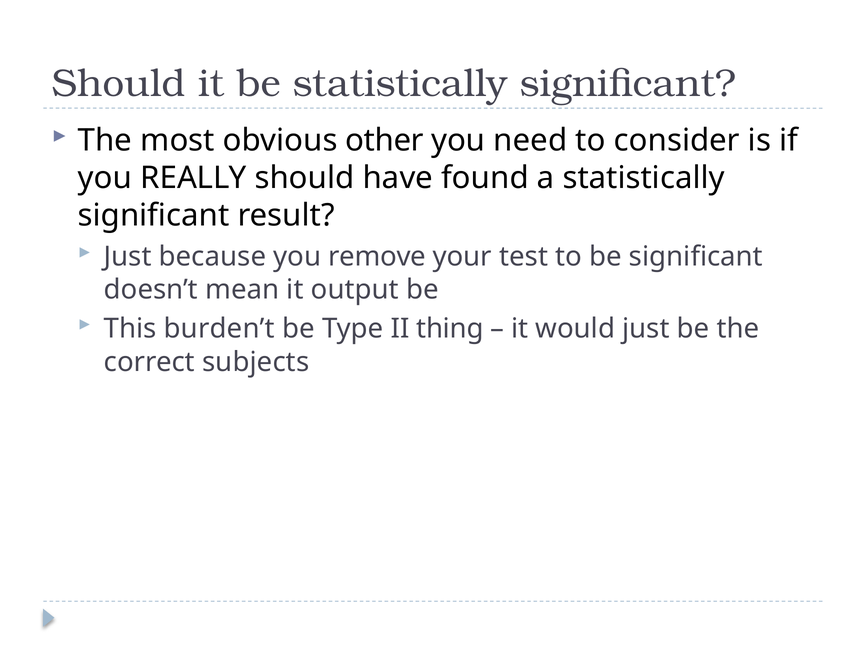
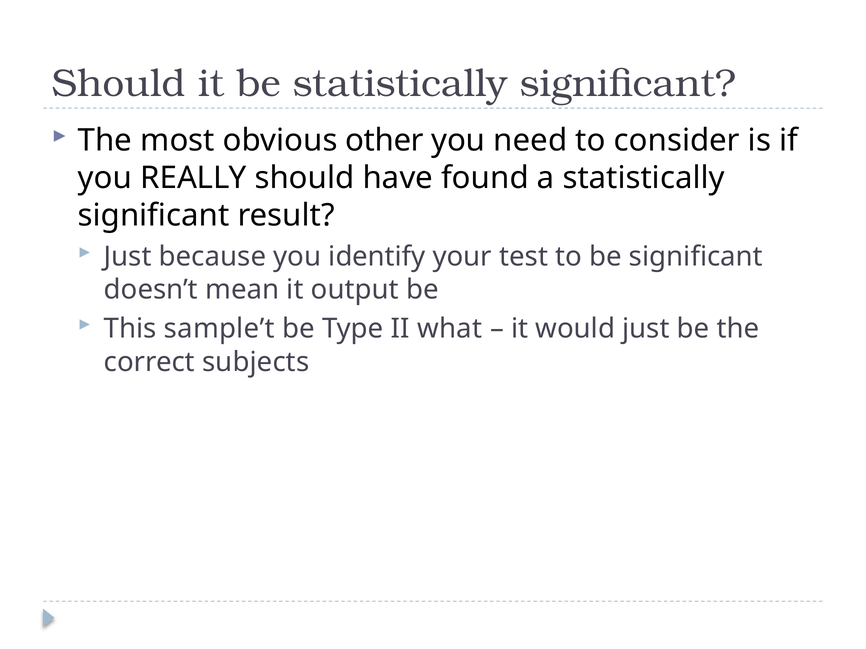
remove: remove -> identify
burden’t: burden’t -> sample’t
thing: thing -> what
